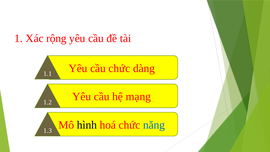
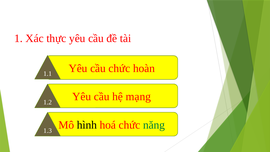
rộng: rộng -> thực
dàng: dàng -> hoàn
năng colour: blue -> green
